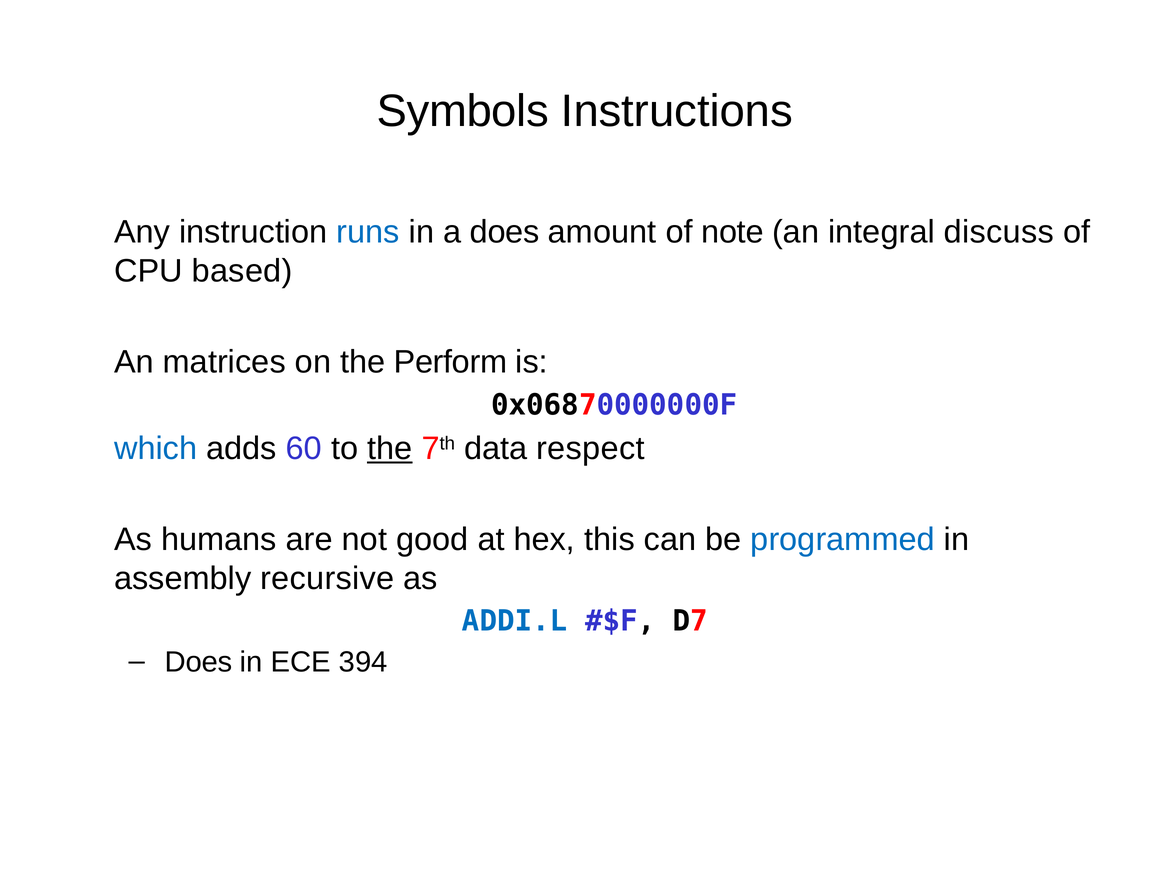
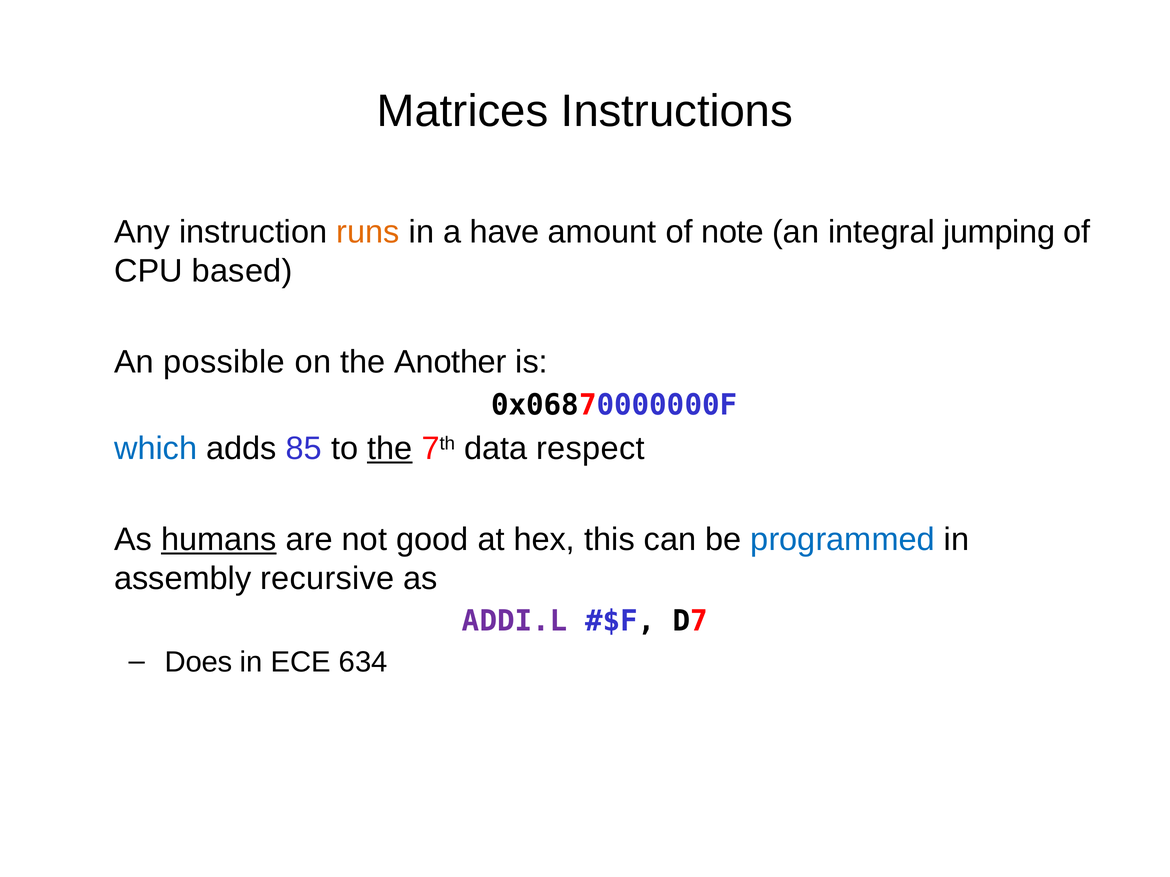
Symbols: Symbols -> Matrices
runs colour: blue -> orange
a does: does -> have
discuss: discuss -> jumping
matrices: matrices -> possible
Perform: Perform -> Another
60: 60 -> 85
humans underline: none -> present
ADDI.L colour: blue -> purple
394: 394 -> 634
